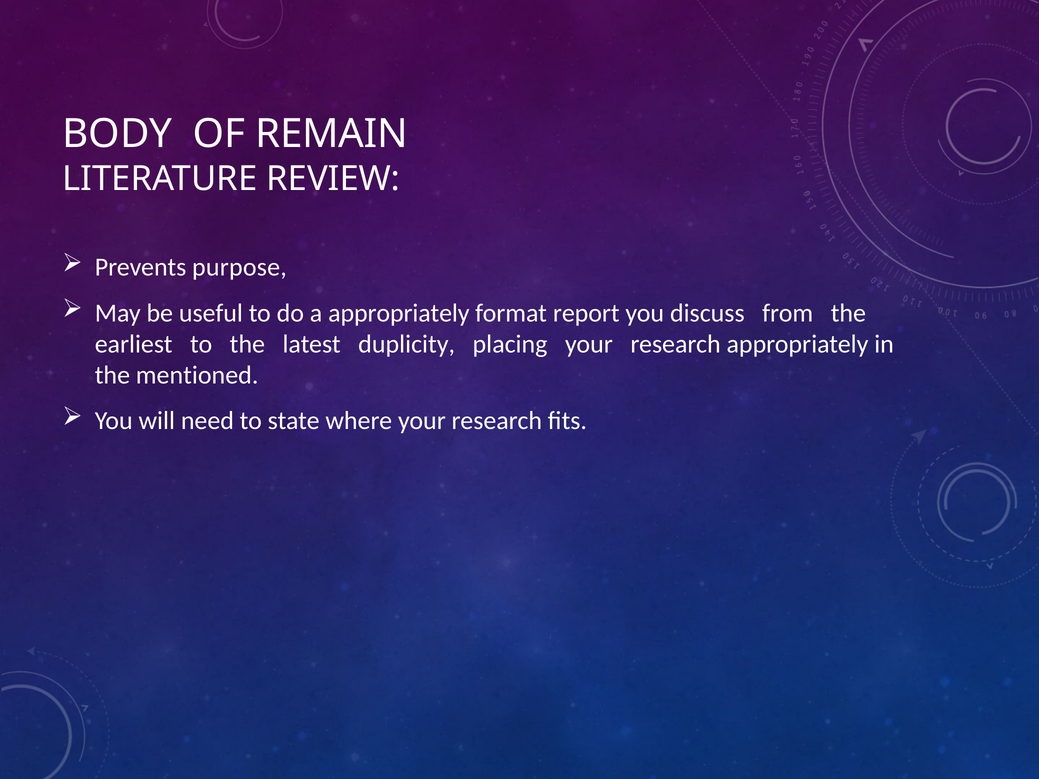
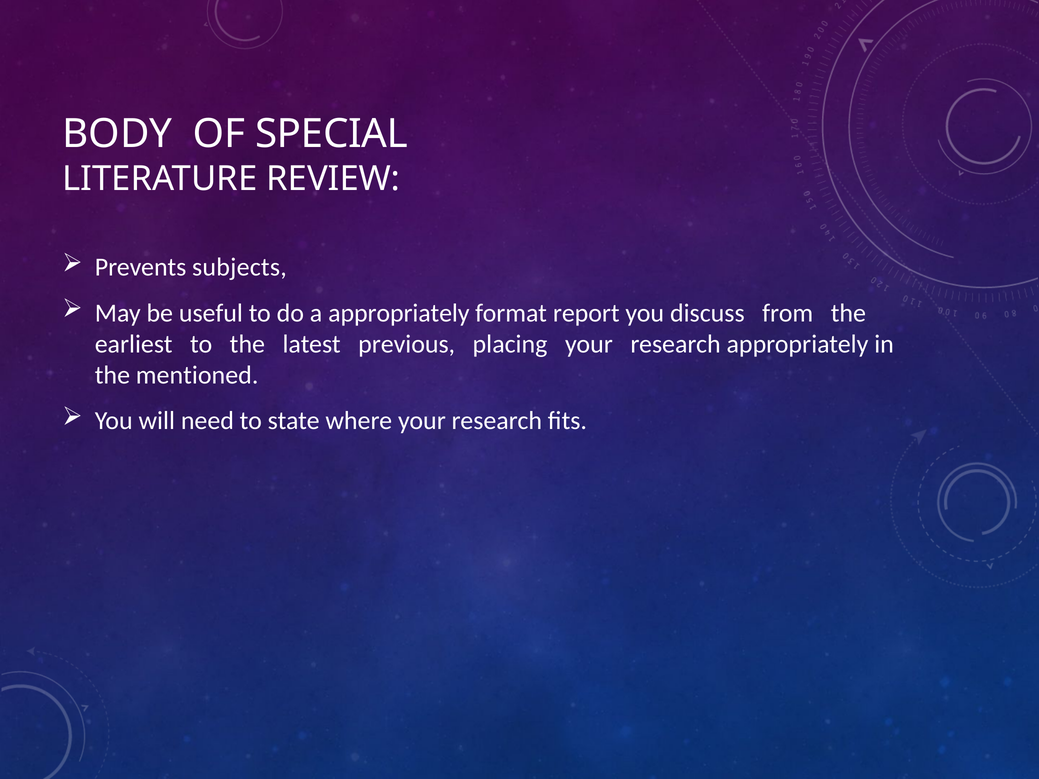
REMAIN: REMAIN -> SPECIAL
purpose: purpose -> subjects
duplicity: duplicity -> previous
